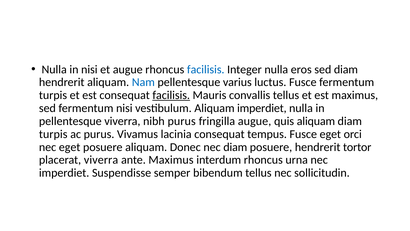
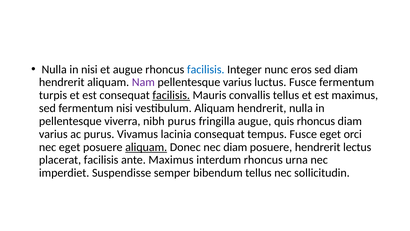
Integer nulla: nulla -> nunc
Nam colour: blue -> purple
Aliquam imperdiet: imperdiet -> hendrerit
quis aliquam: aliquam -> rhoncus
turpis at (53, 134): turpis -> varius
aliquam at (146, 147) underline: none -> present
tortor: tortor -> lectus
placerat viverra: viverra -> facilisis
